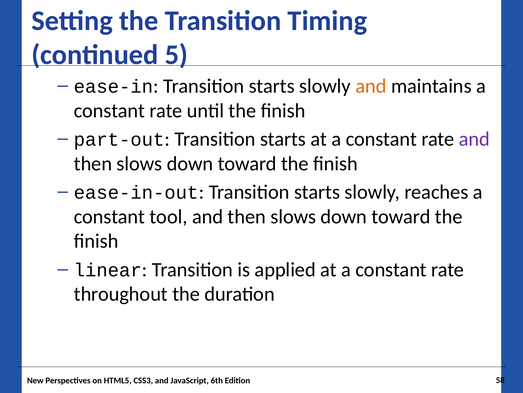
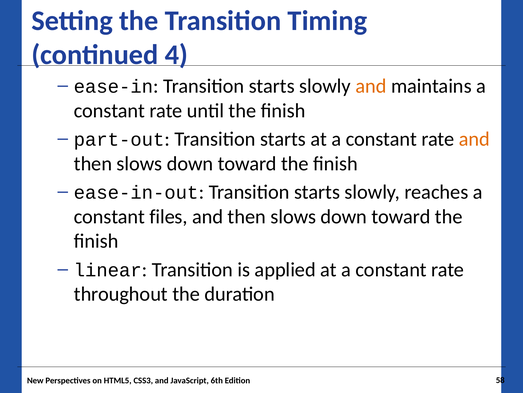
5: 5 -> 4
and at (474, 139) colour: purple -> orange
tool: tool -> files
